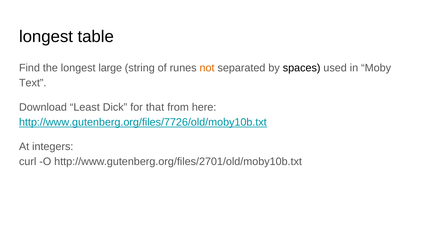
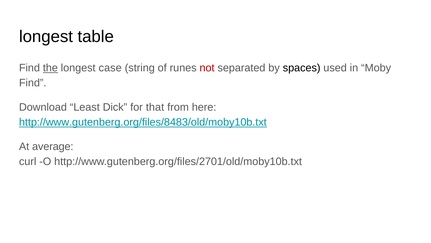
the underline: none -> present
large: large -> case
not colour: orange -> red
Text at (33, 83): Text -> Find
http://www.gutenberg.org/files/7726/old/moby10b.txt: http://www.gutenberg.org/files/7726/old/moby10b.txt -> http://www.gutenberg.org/files/8483/old/moby10b.txt
integers: integers -> average
